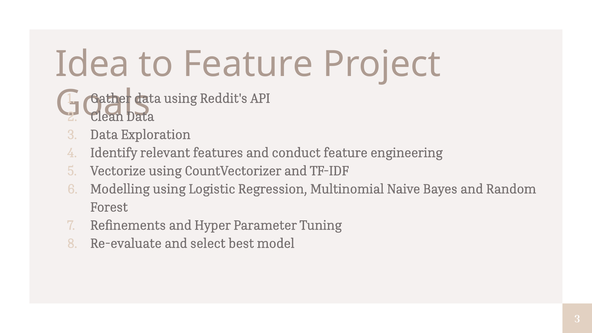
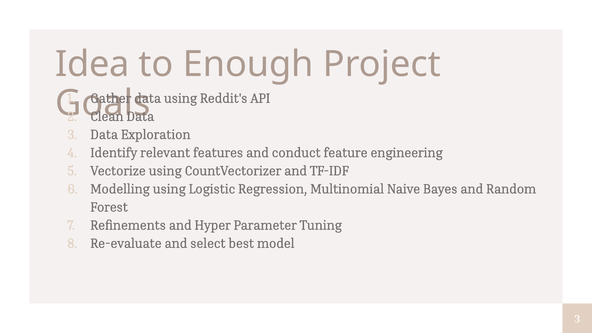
to Feature: Feature -> Enough
